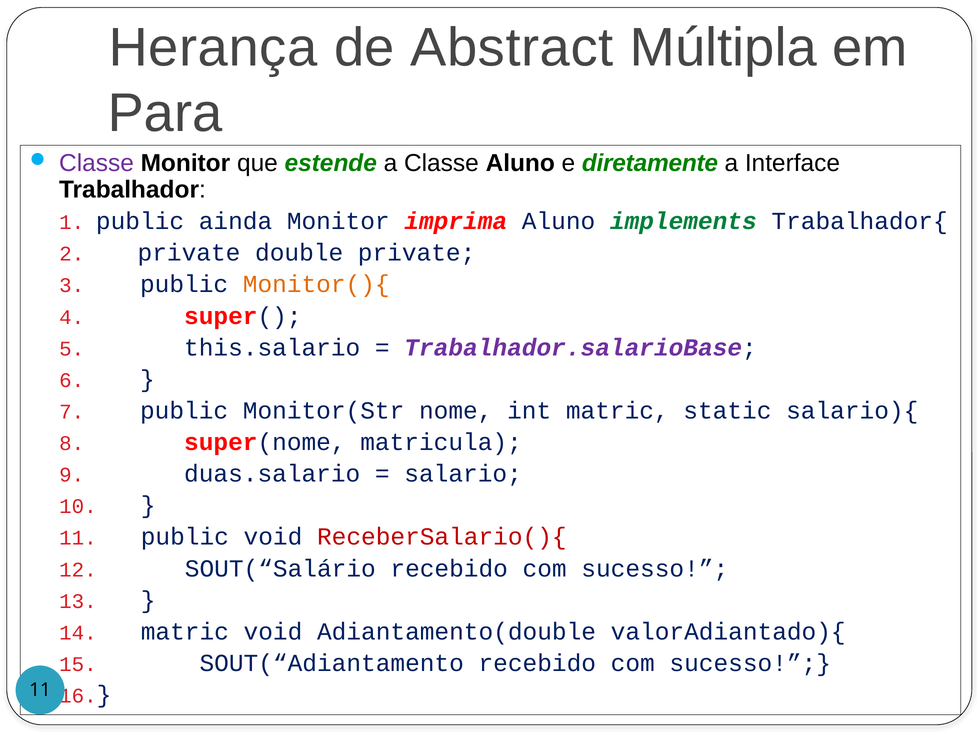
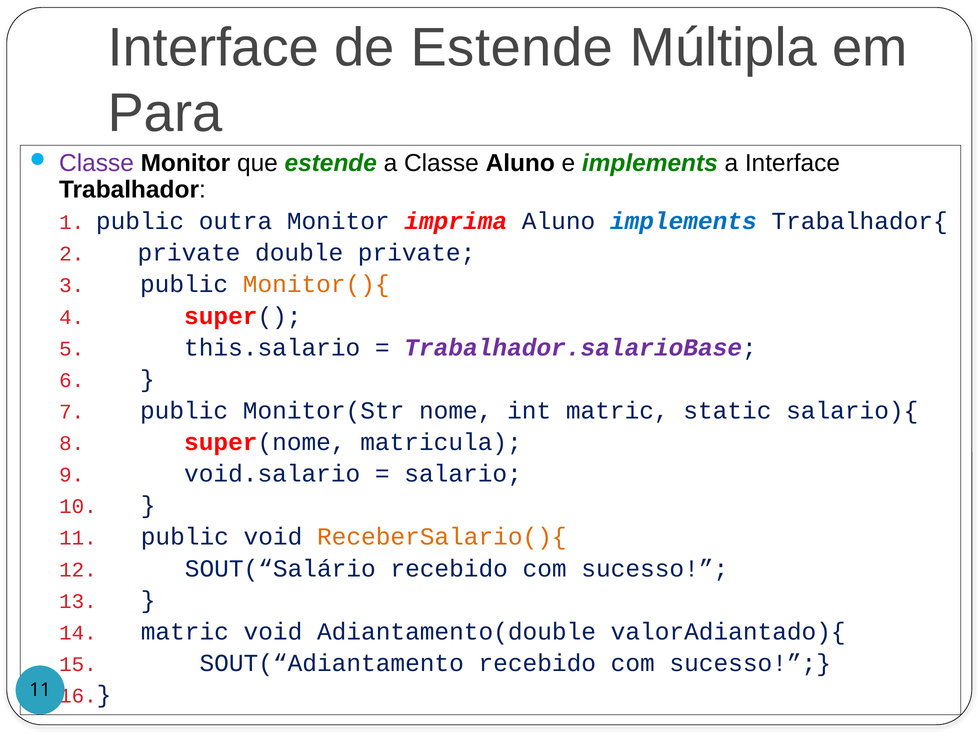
Herança at (213, 48): Herança -> Interface
de Abstract: Abstract -> Estende
e diretamente: diretamente -> implements
ainda: ainda -> outra
implements at (683, 221) colour: green -> blue
duas.salario: duas.salario -> void.salario
ReceberSalario(){ colour: red -> orange
